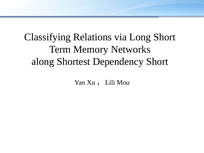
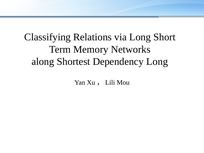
Dependency Short: Short -> Long
